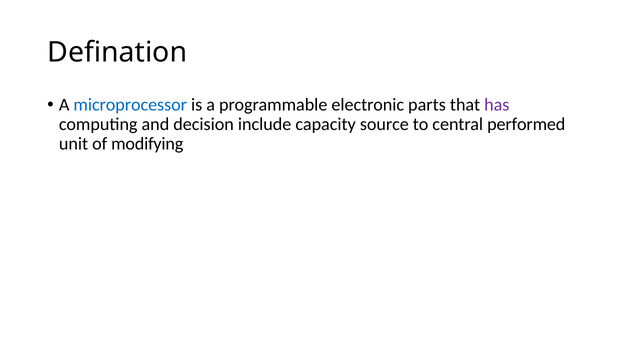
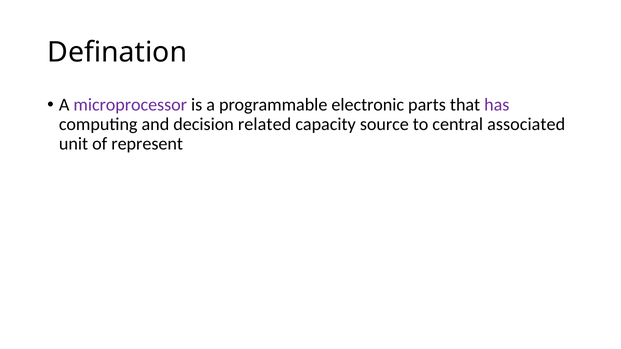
microprocessor colour: blue -> purple
include: include -> related
performed: performed -> associated
modifying: modifying -> represent
